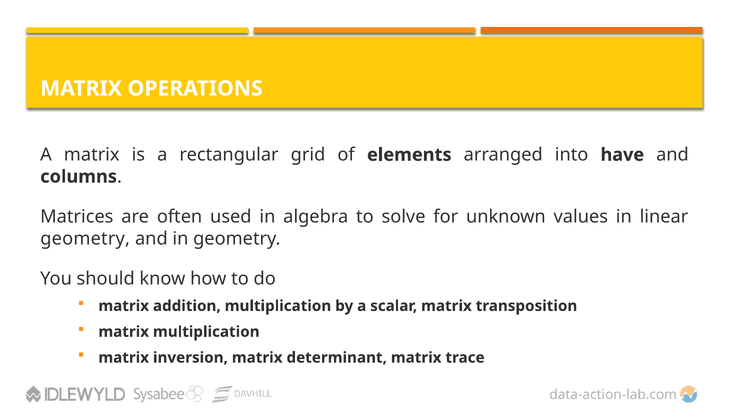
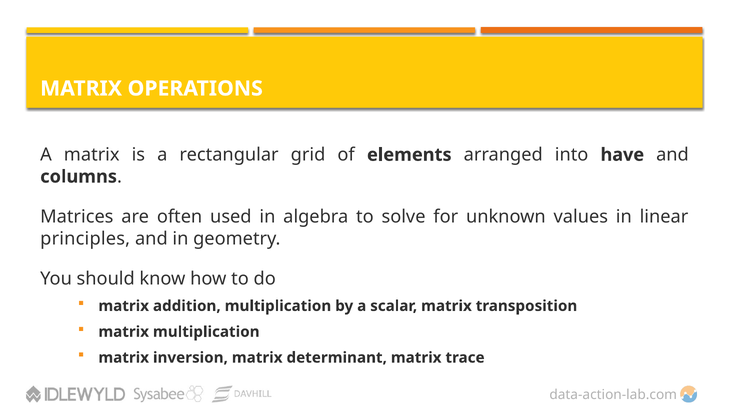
geometry at (85, 239): geometry -> principles
